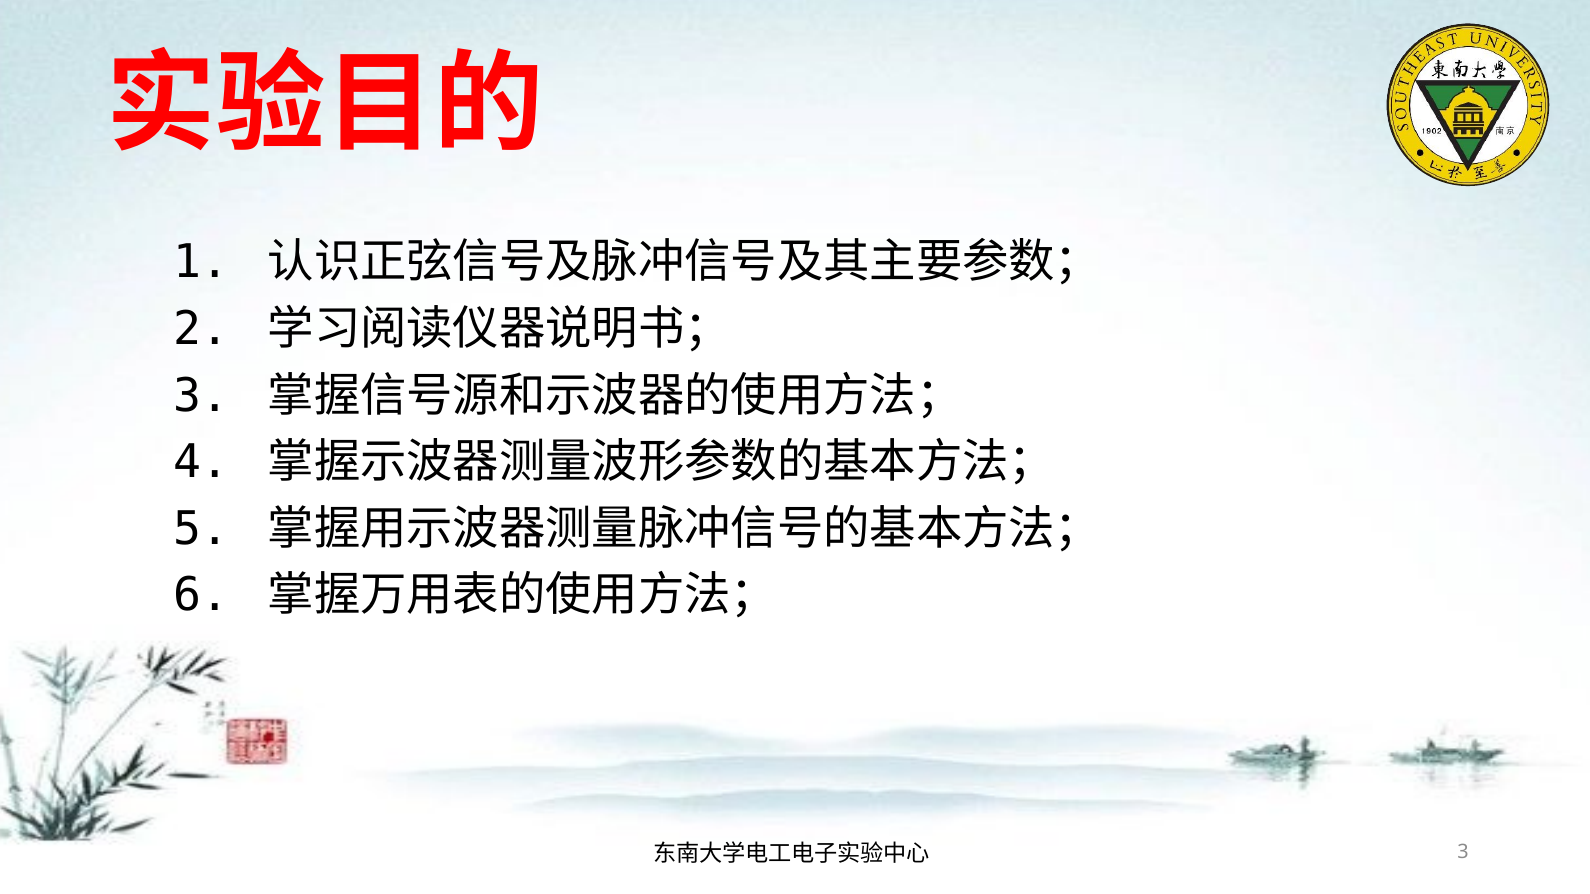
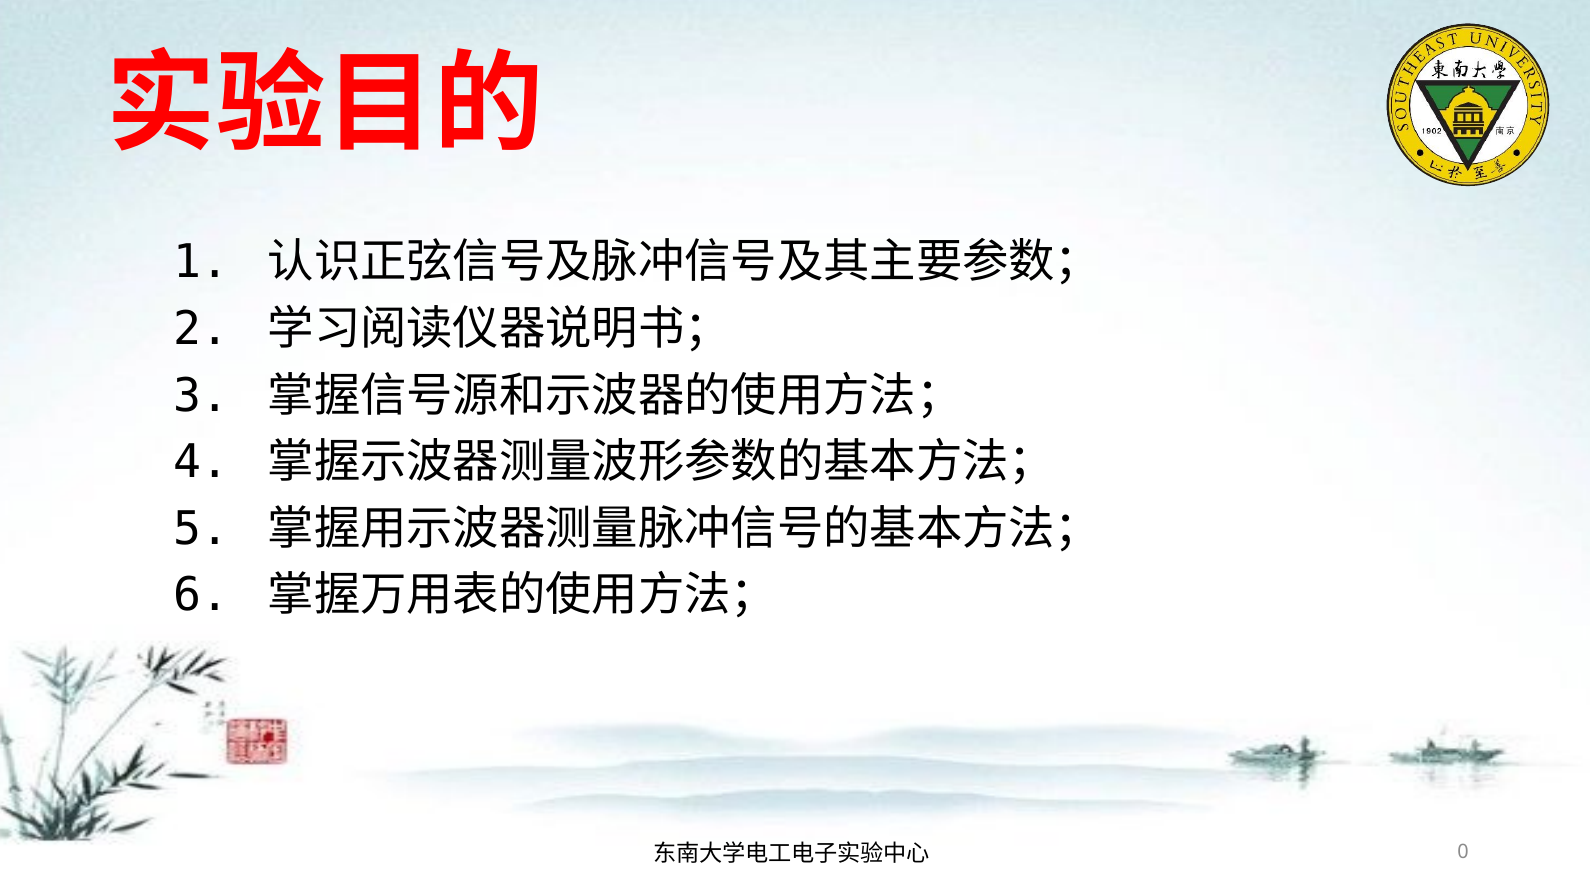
3 at (1463, 853): 3 -> 0
